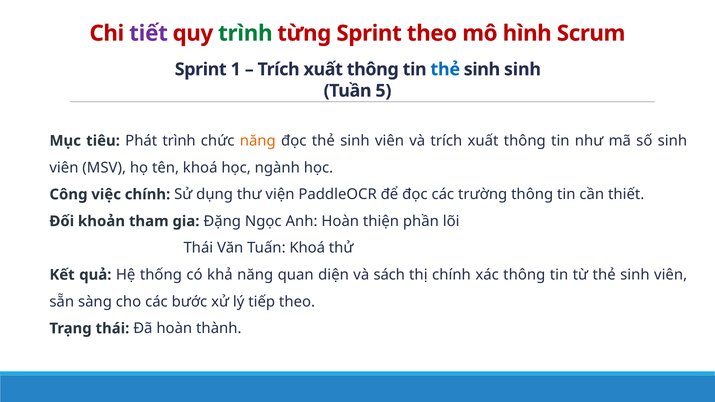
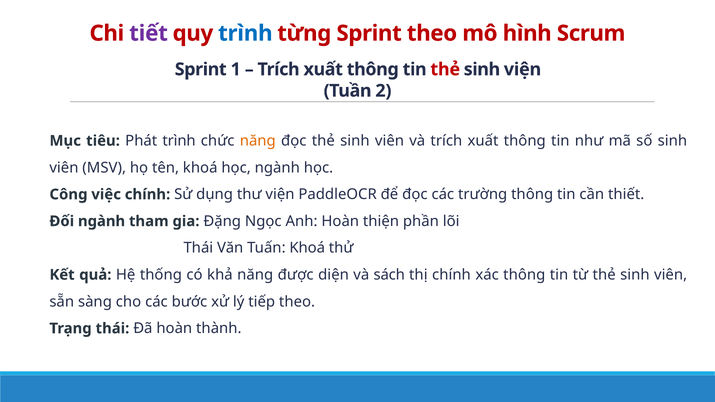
trình at (245, 33) colour: green -> blue
thẻ at (445, 69) colour: blue -> red
sinh sinh: sinh -> viện
5: 5 -> 2
Đối khoản: khoản -> ngành
quan: quan -> được
